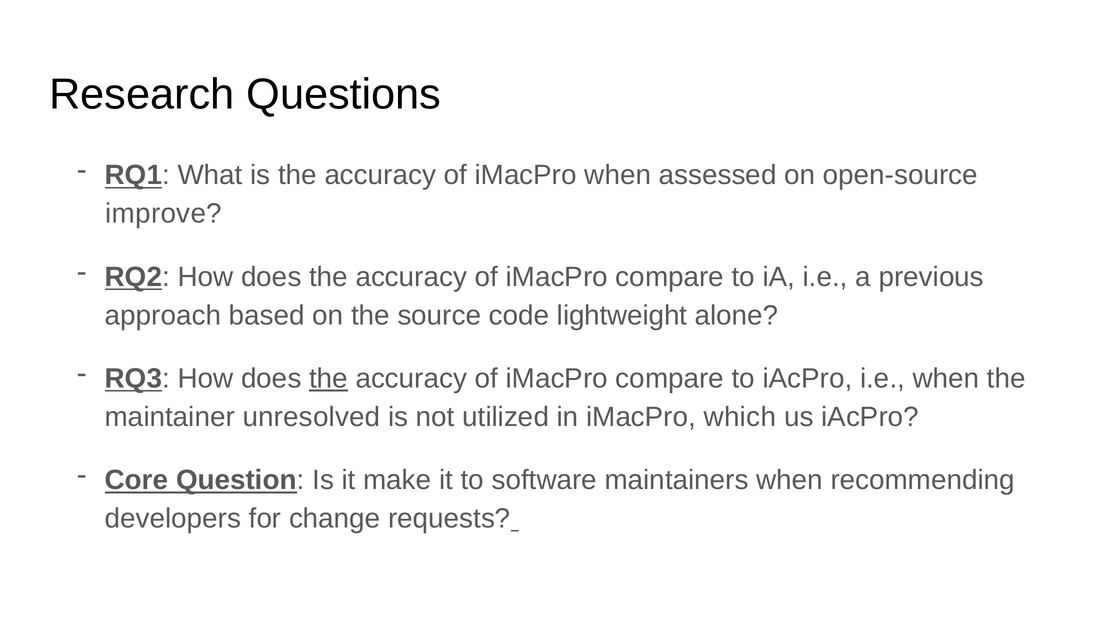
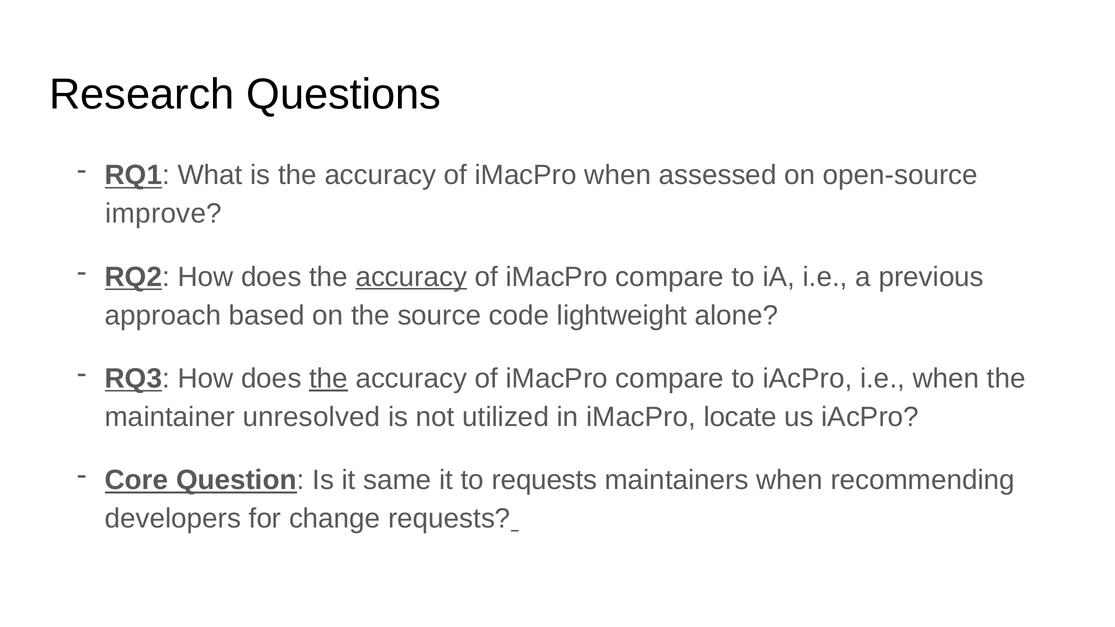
accuracy at (411, 277) underline: none -> present
which: which -> locate
make: make -> same
to software: software -> requests
